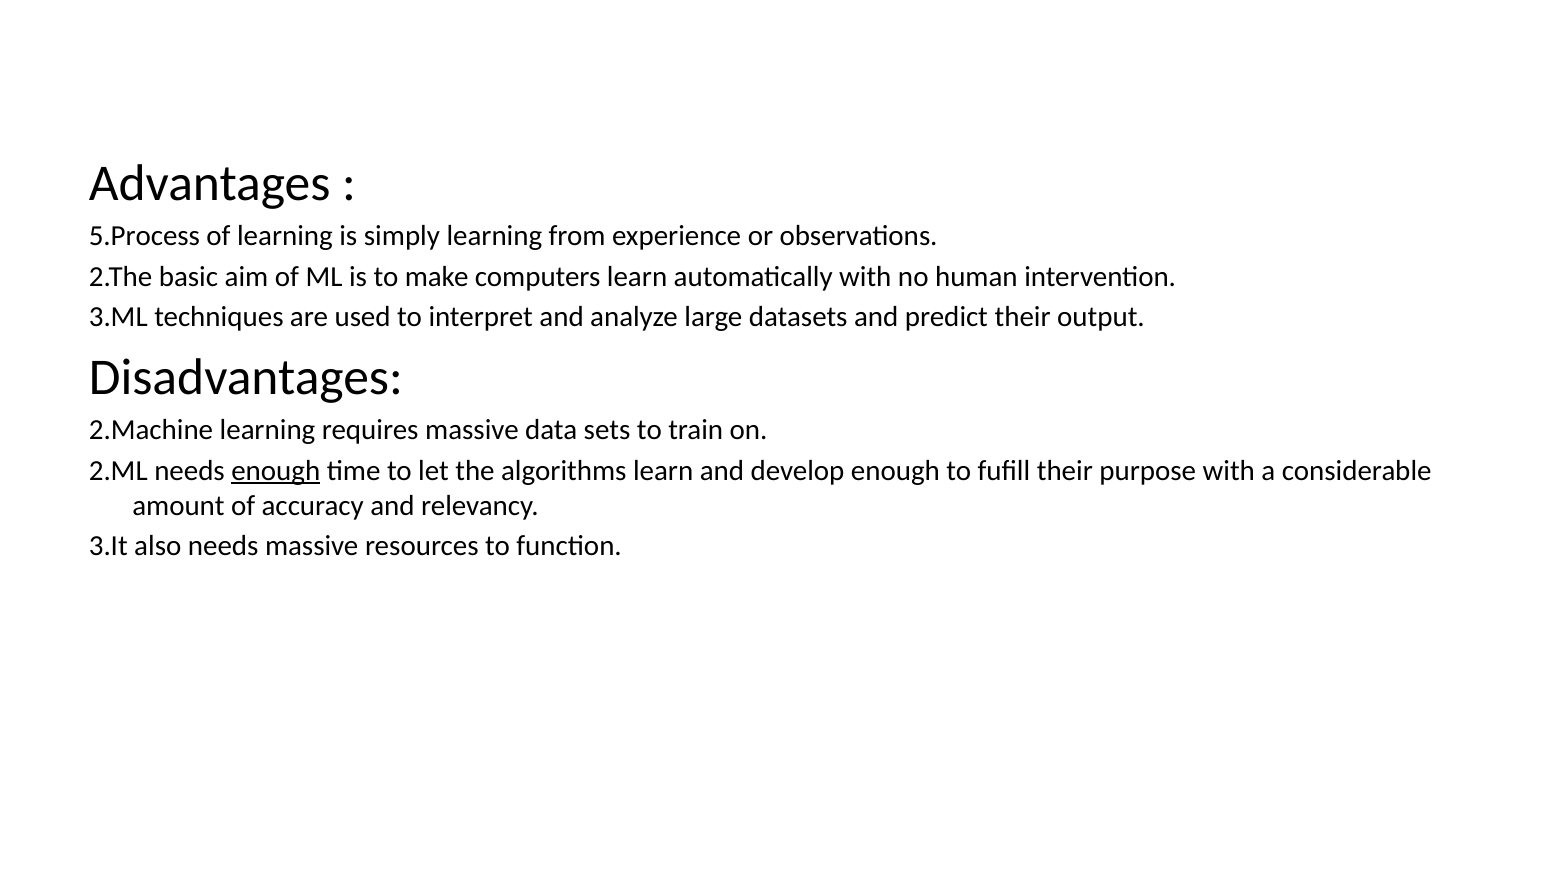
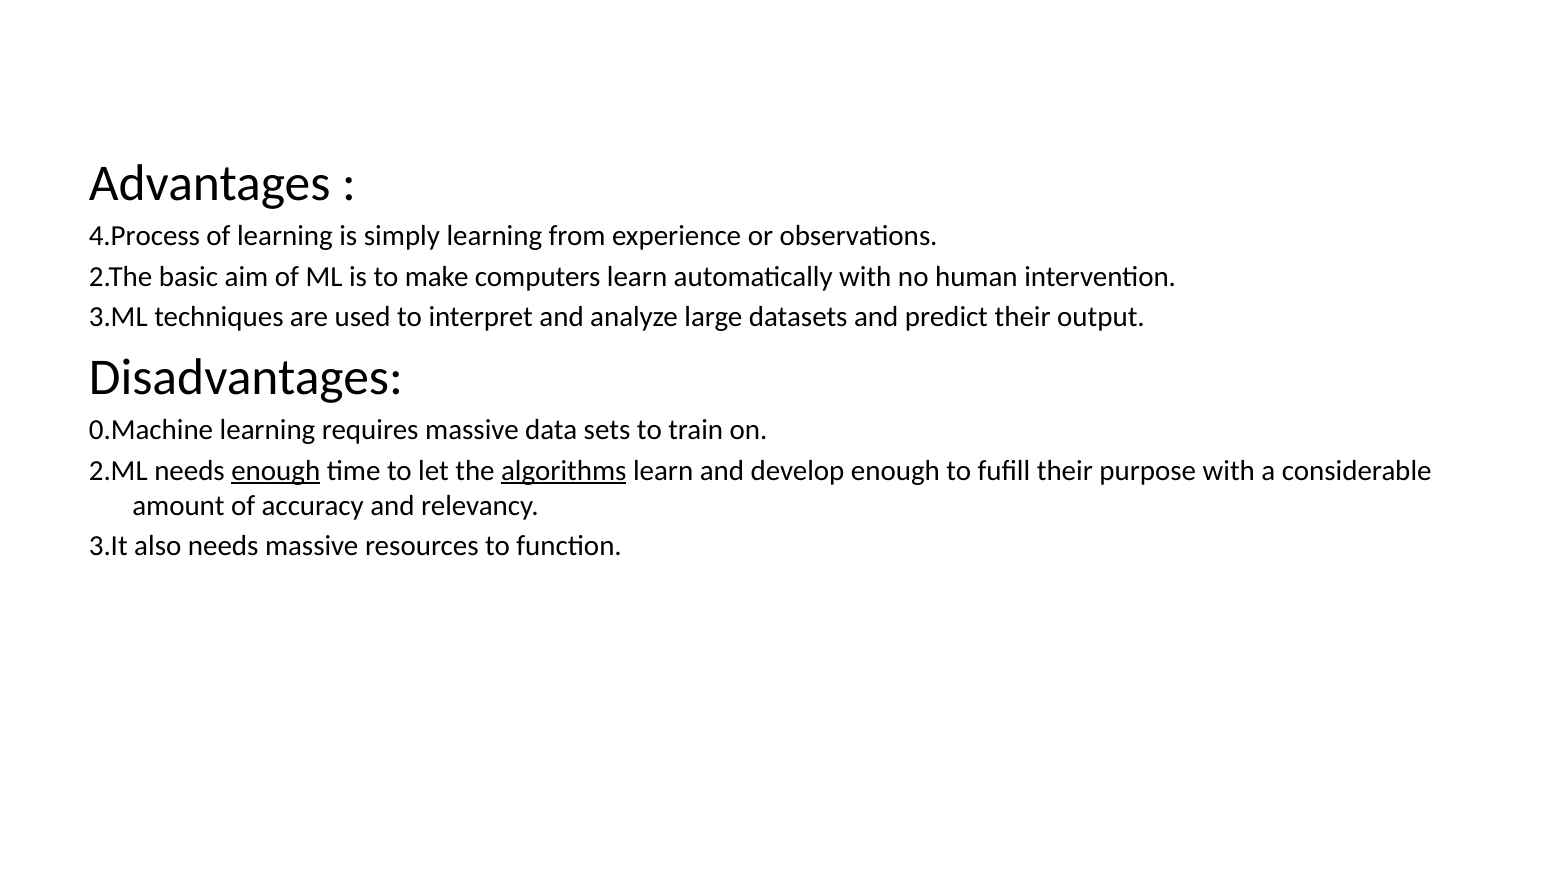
5.Process: 5.Process -> 4.Process
2.Machine: 2.Machine -> 0.Machine
algorithms underline: none -> present
